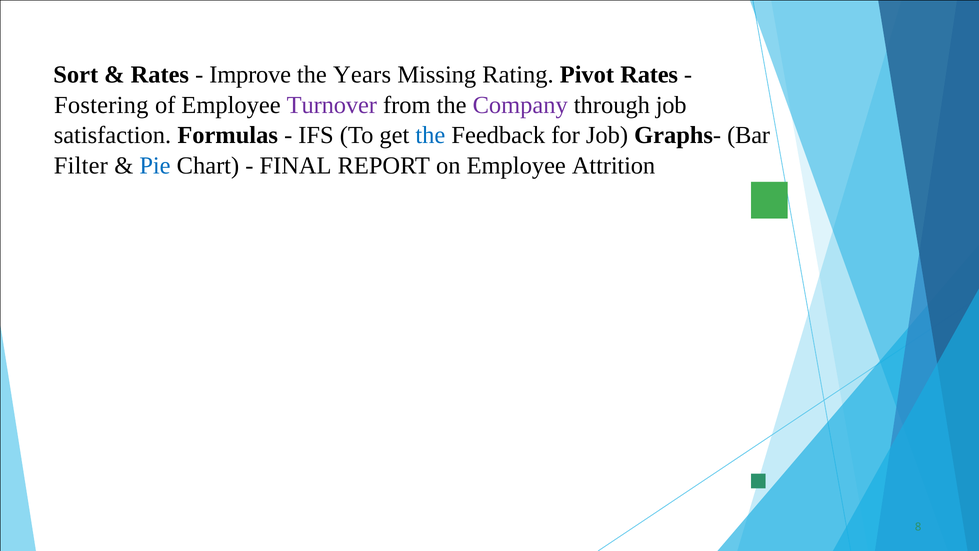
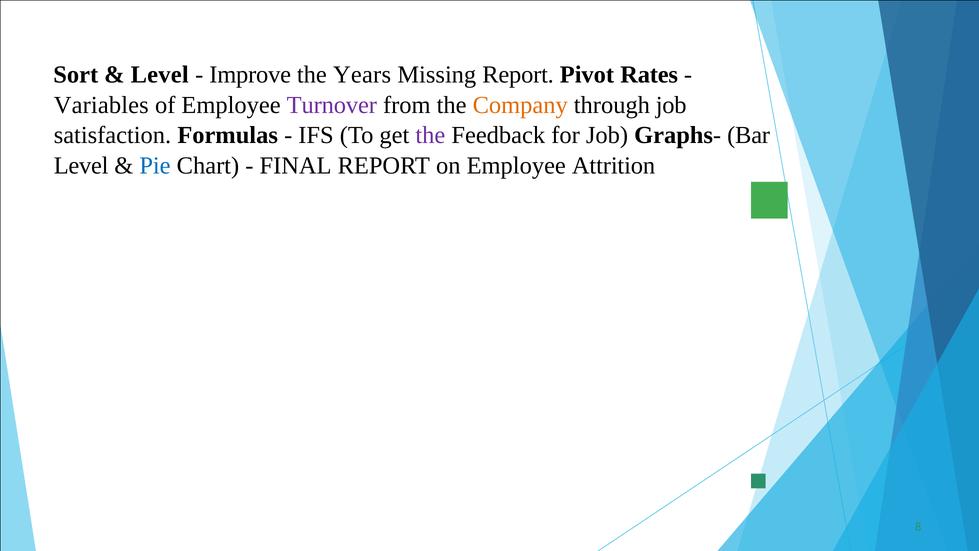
Rates at (160, 75): Rates -> Level
Missing Rating: Rating -> Report
Fostering: Fostering -> Variables
Company colour: purple -> orange
the at (430, 135) colour: blue -> purple
Filter at (81, 165): Filter -> Level
